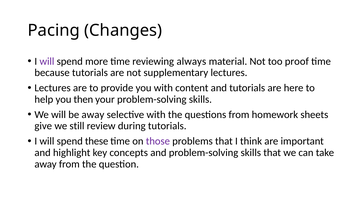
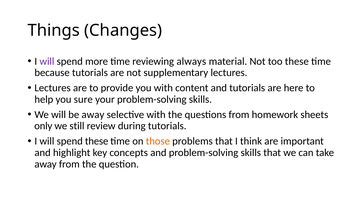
Pacing: Pacing -> Things
too proof: proof -> these
then: then -> sure
give: give -> only
those colour: purple -> orange
